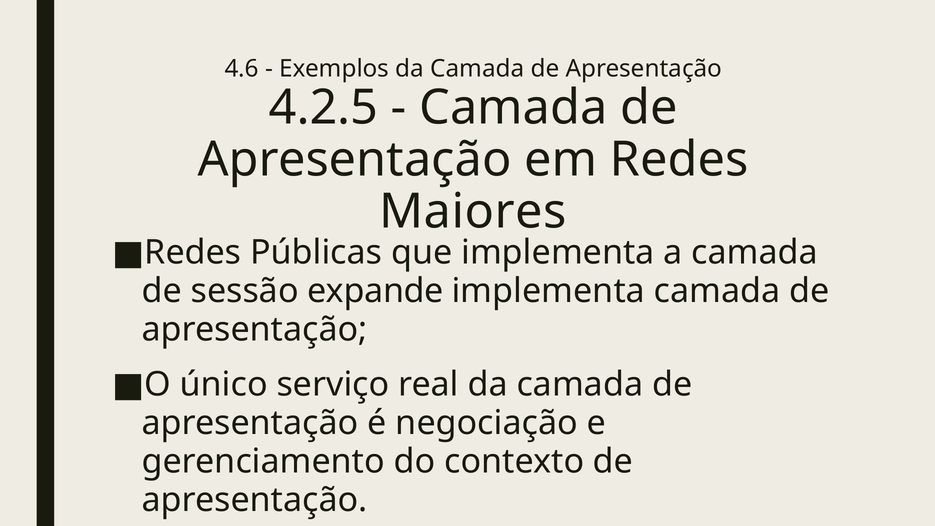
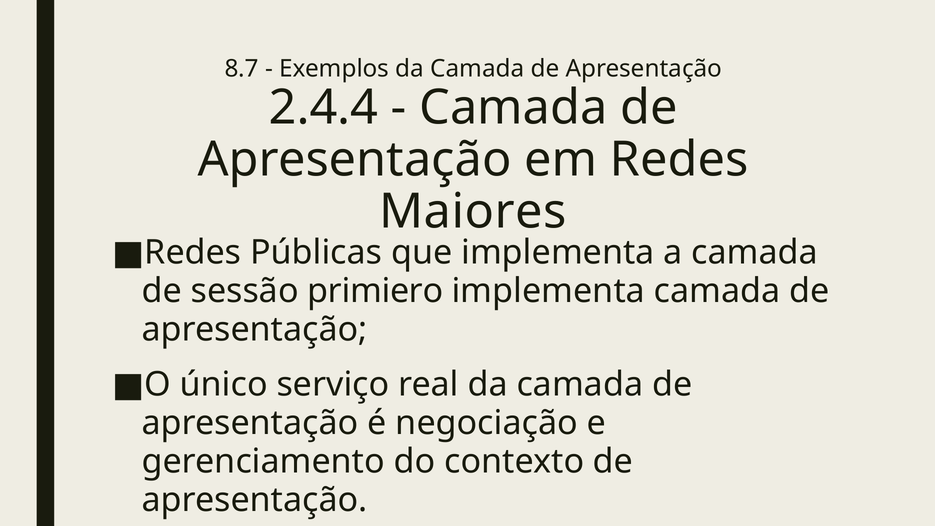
4.6: 4.6 -> 8.7
4.2.5: 4.2.5 -> 2.4.4
expande: expande -> primiero
